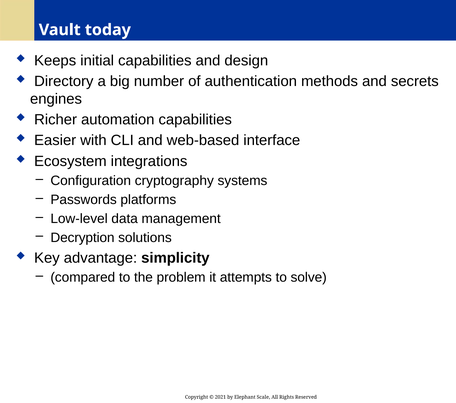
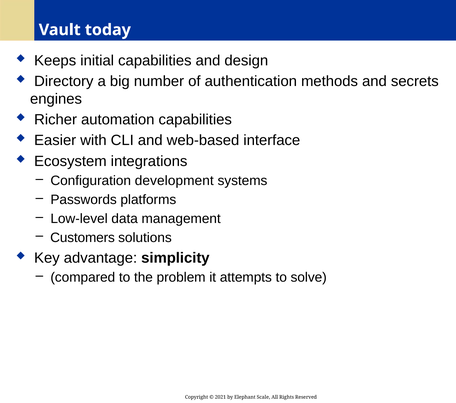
cryptography: cryptography -> development
Decryption: Decryption -> Customers
